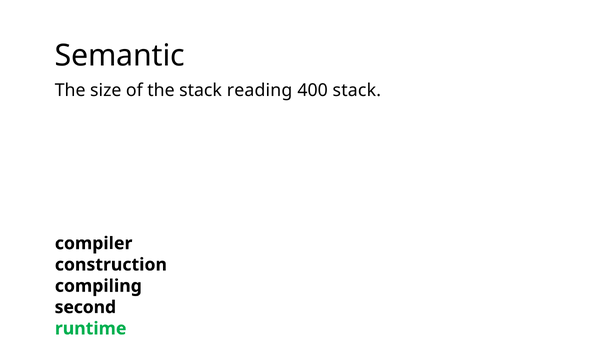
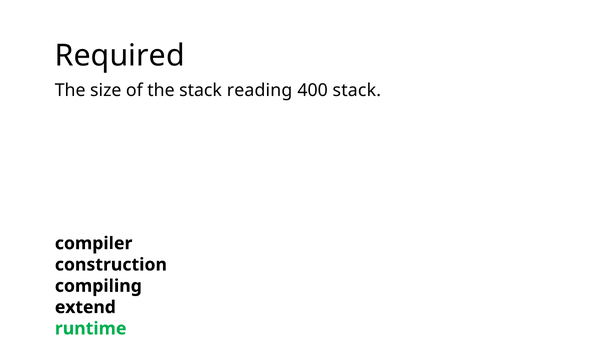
Semantic: Semantic -> Required
second: second -> extend
